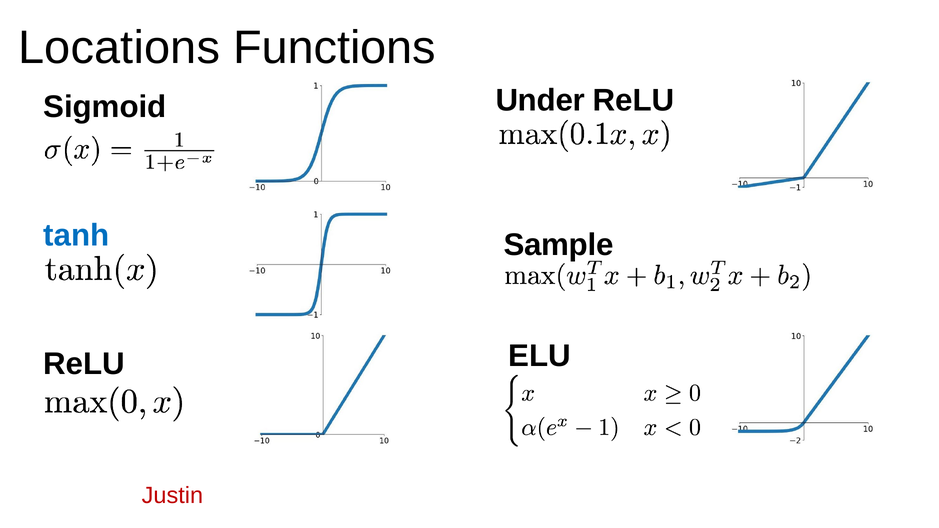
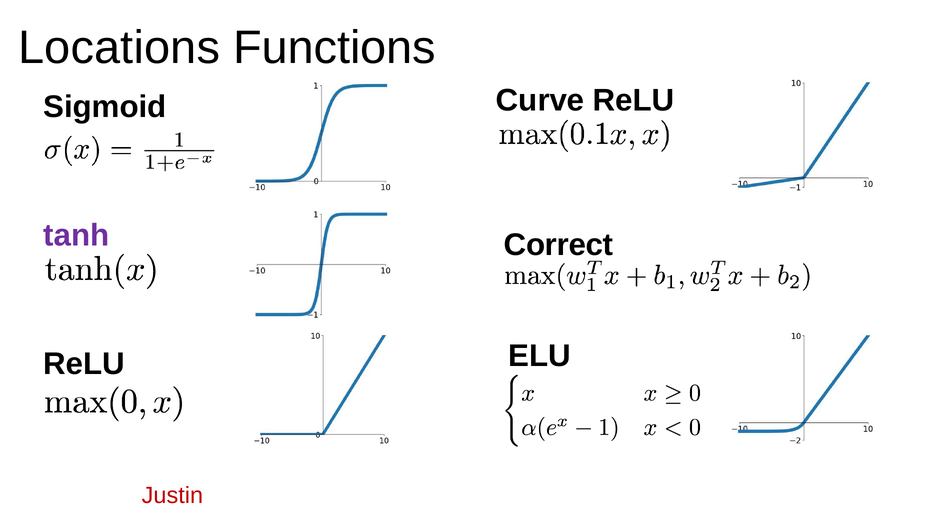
Under: Under -> Curve
tanh colour: blue -> purple
Sample: Sample -> Correct
